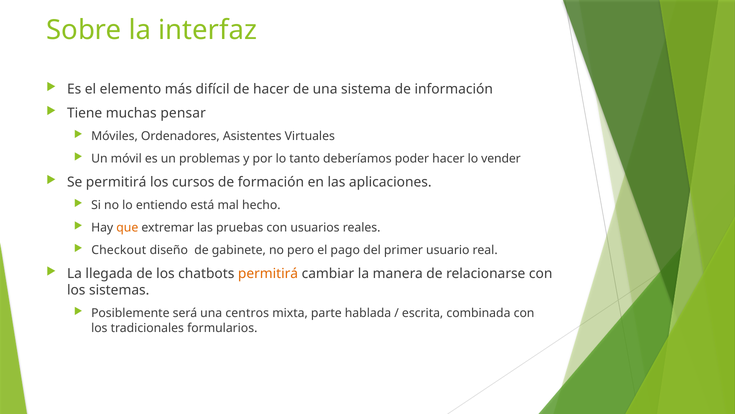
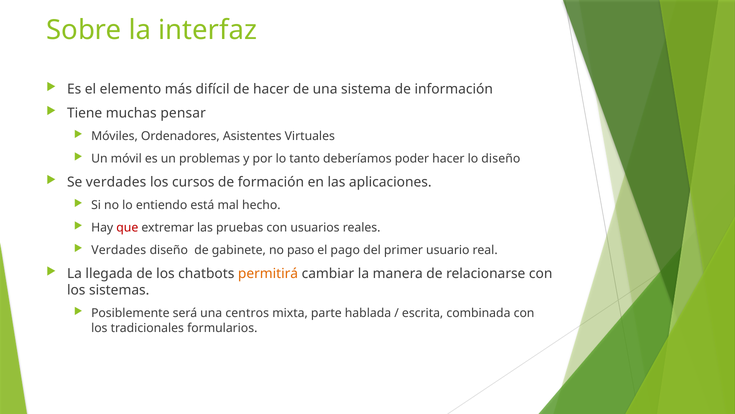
lo vender: vender -> diseño
Se permitirá: permitirá -> verdades
que colour: orange -> red
Checkout at (119, 250): Checkout -> Verdades
pero: pero -> paso
